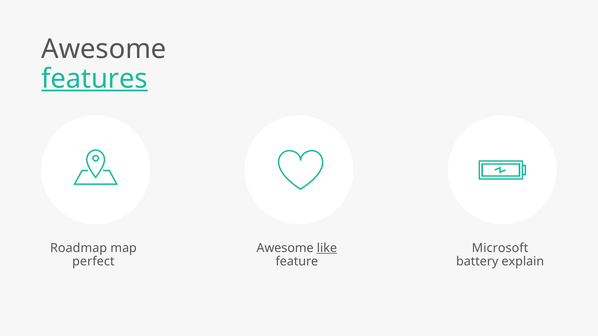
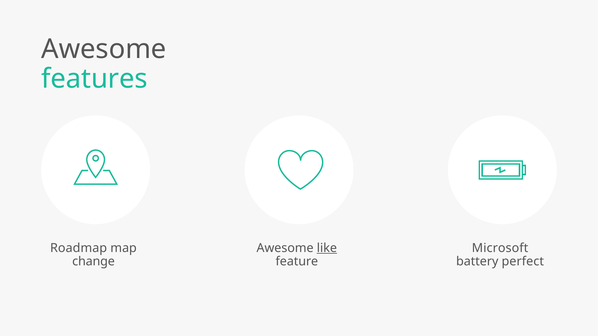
features underline: present -> none
perfect: perfect -> change
explain: explain -> perfect
